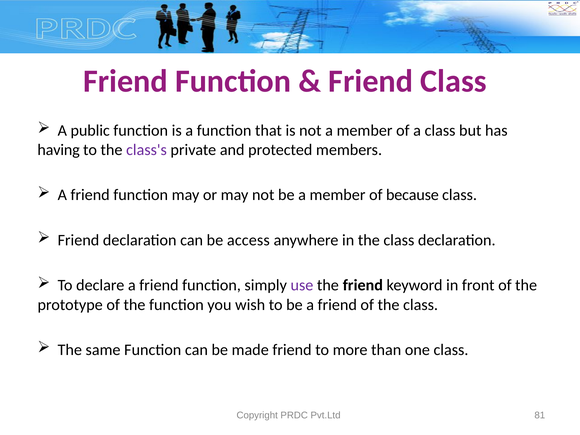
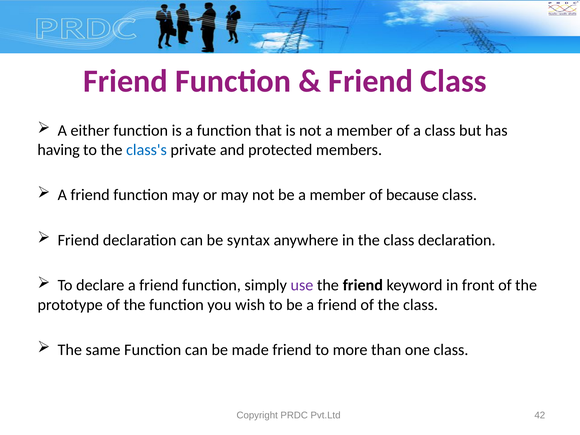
public: public -> either
class's colour: purple -> blue
access: access -> syntax
81: 81 -> 42
